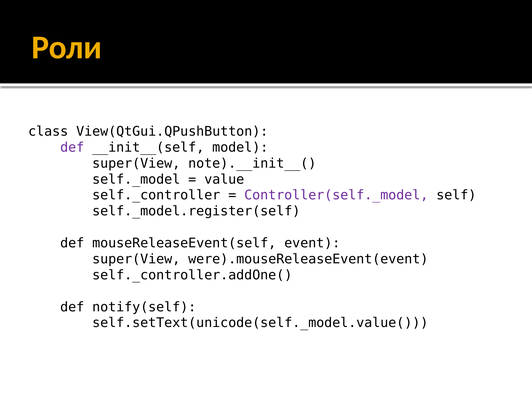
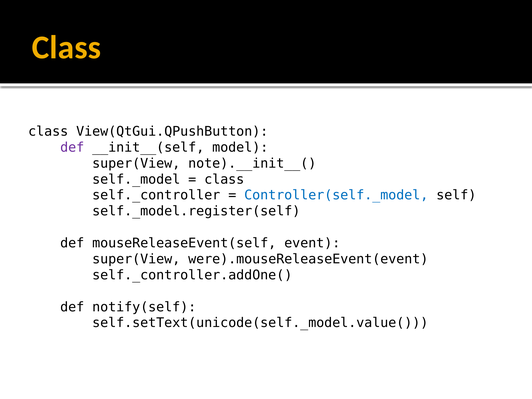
Роли at (67, 48): Роли -> Class
value at (224, 179): value -> class
Controller(self._model colour: purple -> blue
